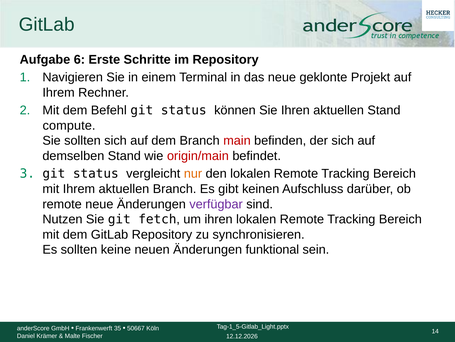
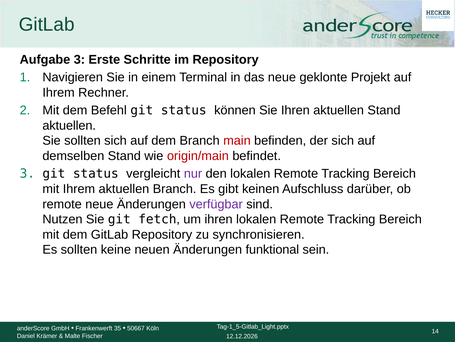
Aufgabe 6: 6 -> 3
compute at (69, 125): compute -> aktuellen
nur colour: orange -> purple
